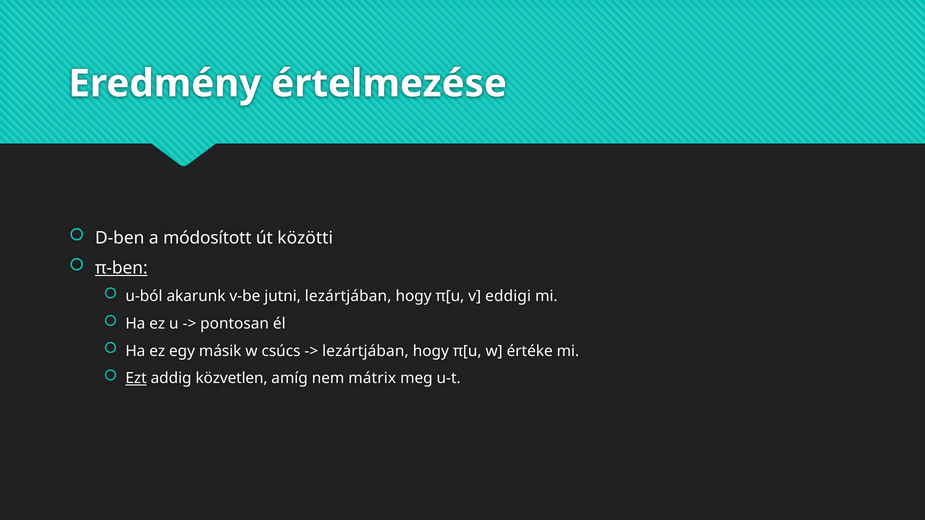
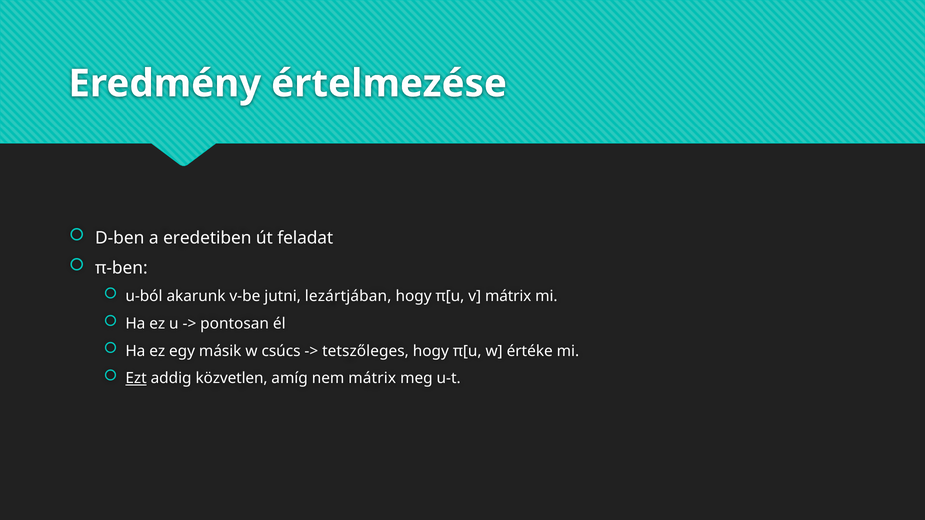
módosított: módosított -> eredetiben
közötti: közötti -> feladat
π-ben underline: present -> none
v eddigi: eddigi -> mátrix
lezártjában at (365, 351): lezártjában -> tetszőleges
